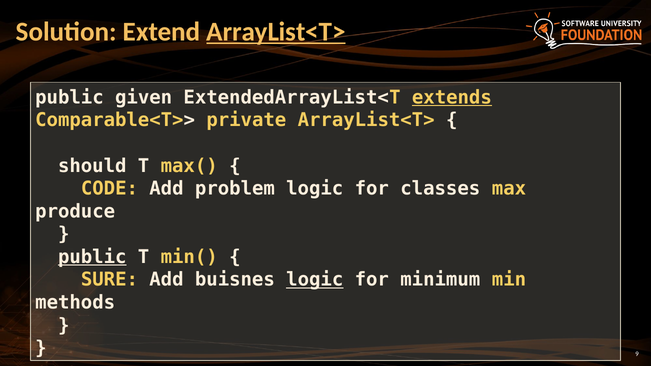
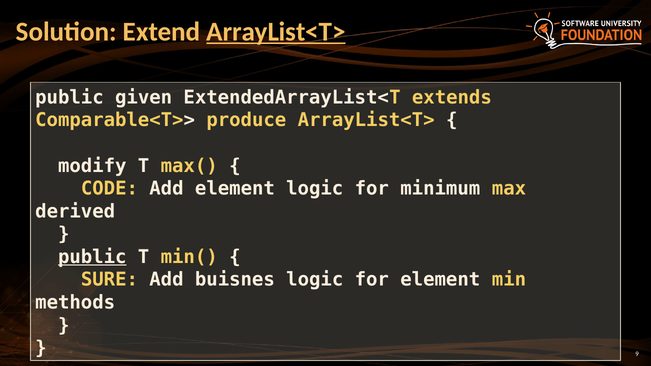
extends underline: present -> none
private: private -> produce
should: should -> modify
Add problem: problem -> element
classes: classes -> minimum
produce: produce -> derived
logic at (315, 280) underline: present -> none
for minimum: minimum -> element
